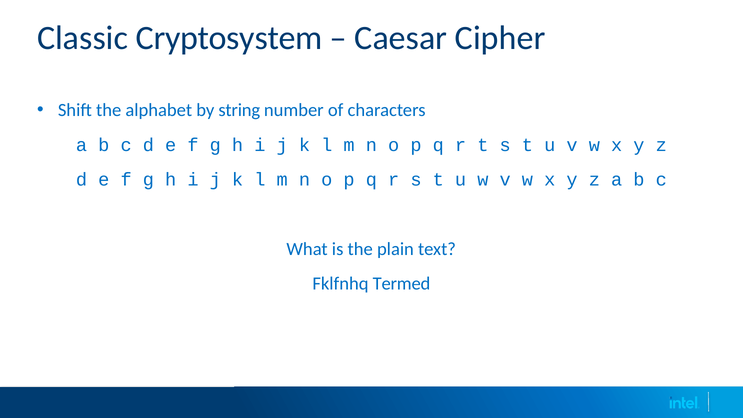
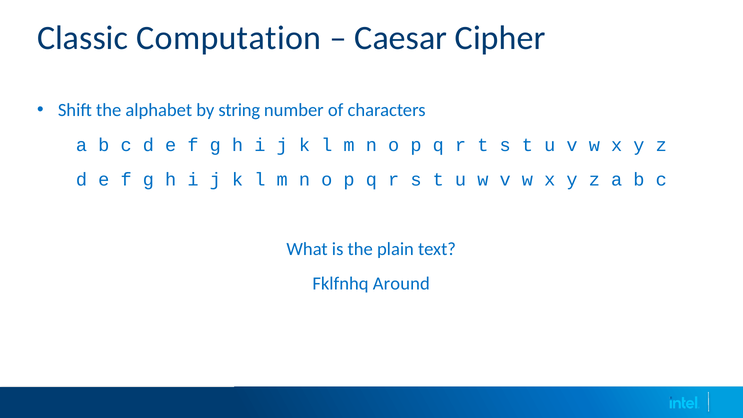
Cryptosystem: Cryptosystem -> Computation
Termed: Termed -> Around
